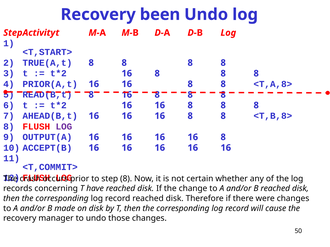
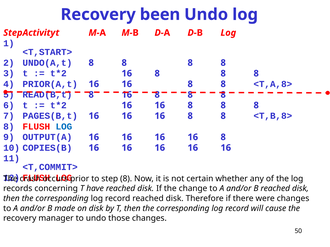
TRUE(A,t: TRUE(A,t -> UNDO(A,t
AHEAD(B,t: AHEAD(B,t -> PAGES(B,t
LOG at (64, 127) colour: purple -> blue
ACCEPT(B: ACCEPT(B -> COPIES(B
